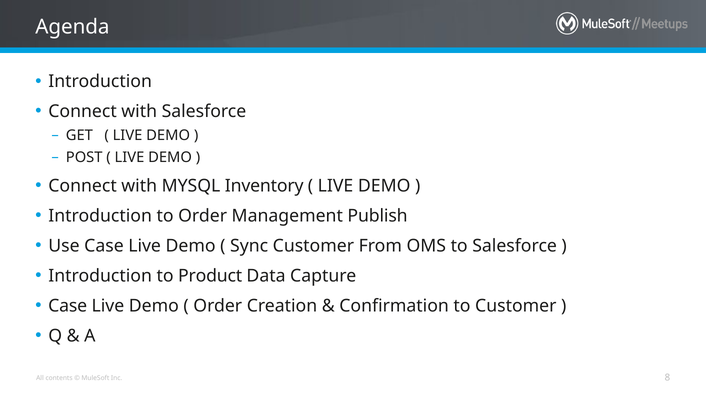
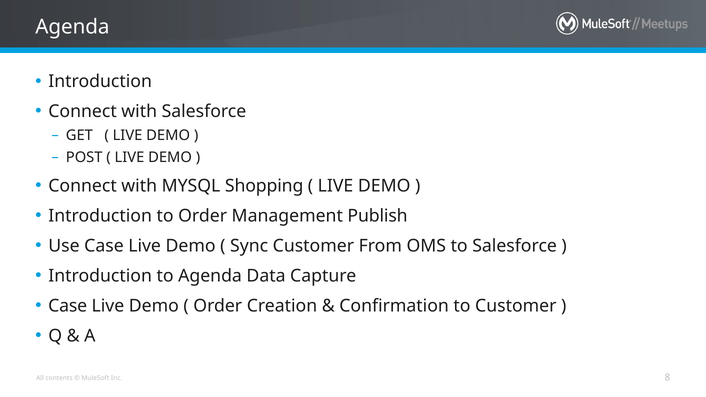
Inventory: Inventory -> Shopping
to Product: Product -> Agenda
